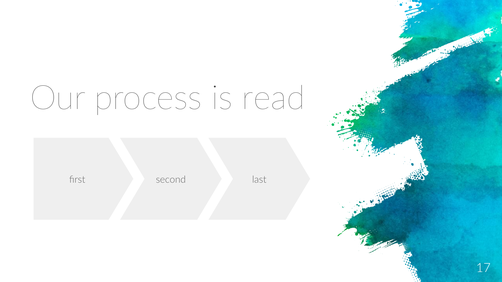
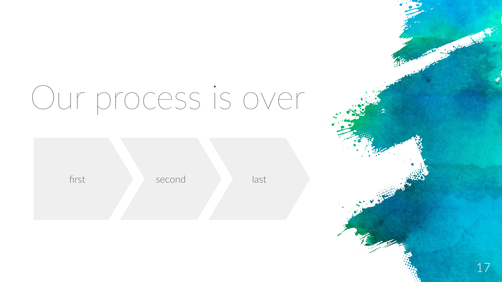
read: read -> over
